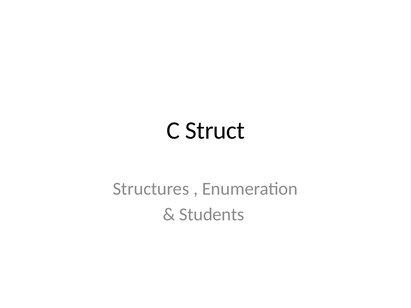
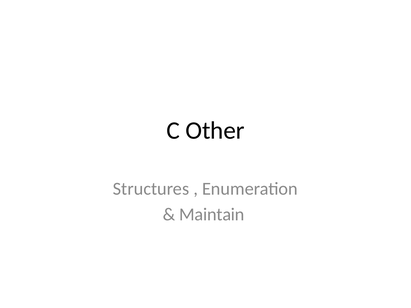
Struct: Struct -> Other
Students: Students -> Maintain
